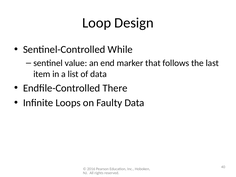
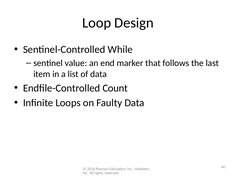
There: There -> Count
